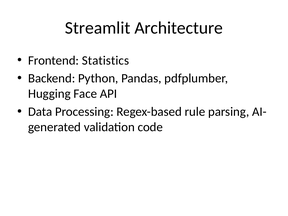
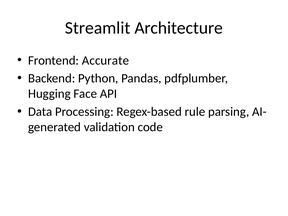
Statistics: Statistics -> Accurate
